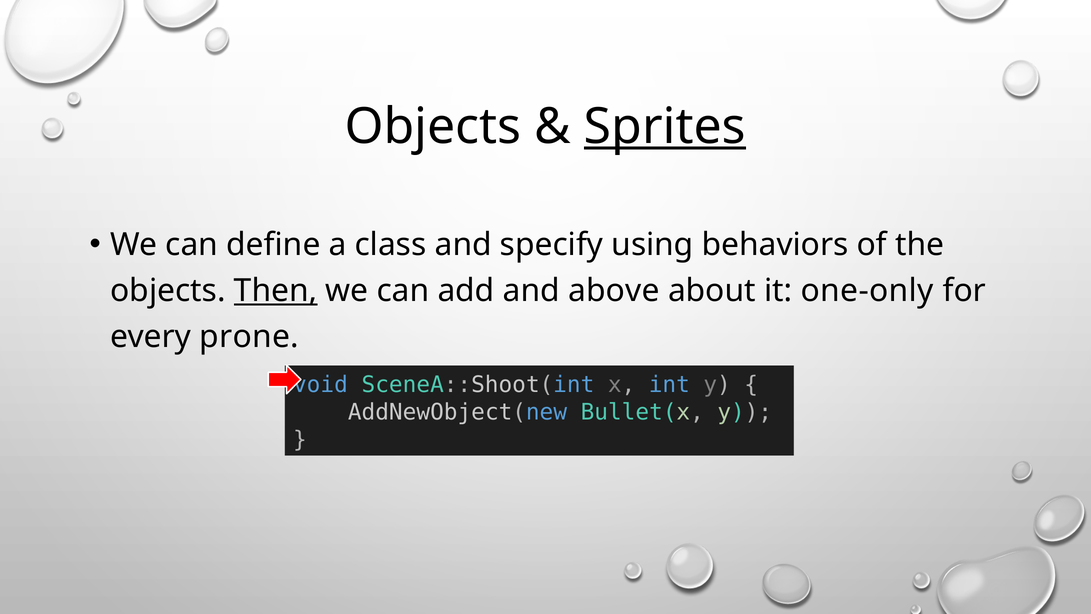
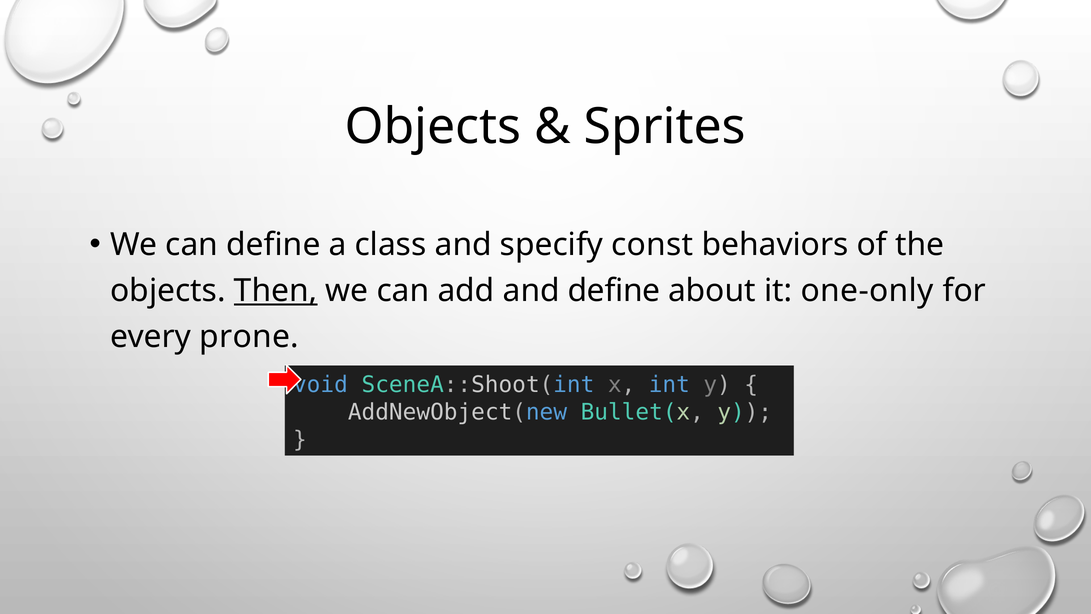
Sprites underline: present -> none
using: using -> const
and above: above -> define
